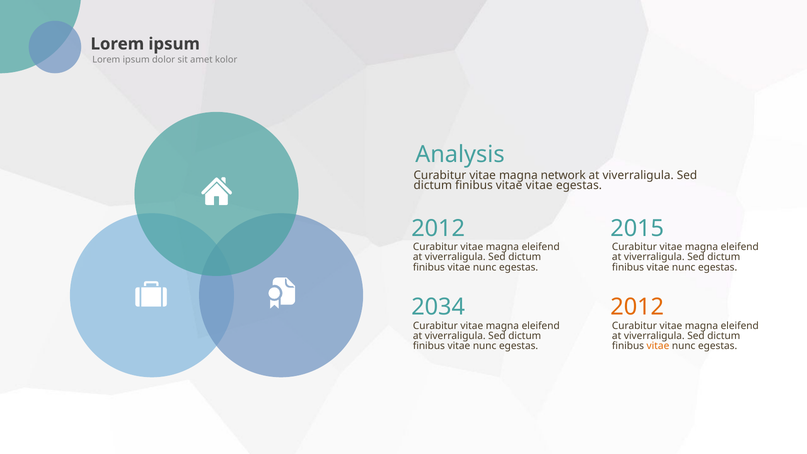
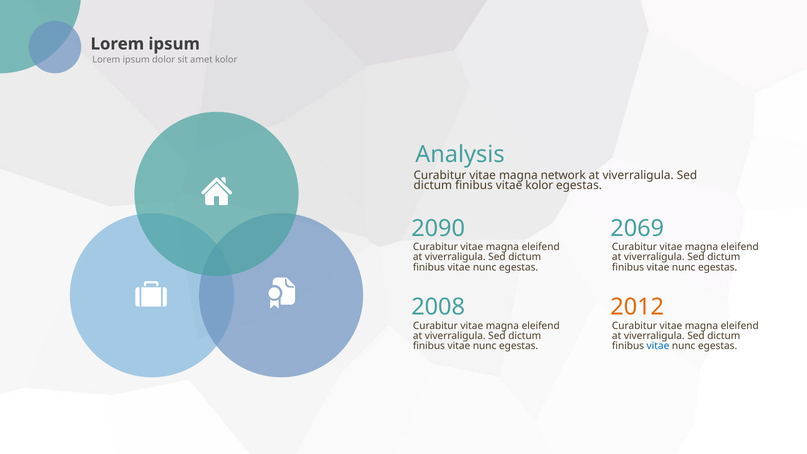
vitae vitae: vitae -> kolor
2012 at (438, 228): 2012 -> 2090
2015: 2015 -> 2069
2034: 2034 -> 2008
vitae at (658, 346) colour: orange -> blue
